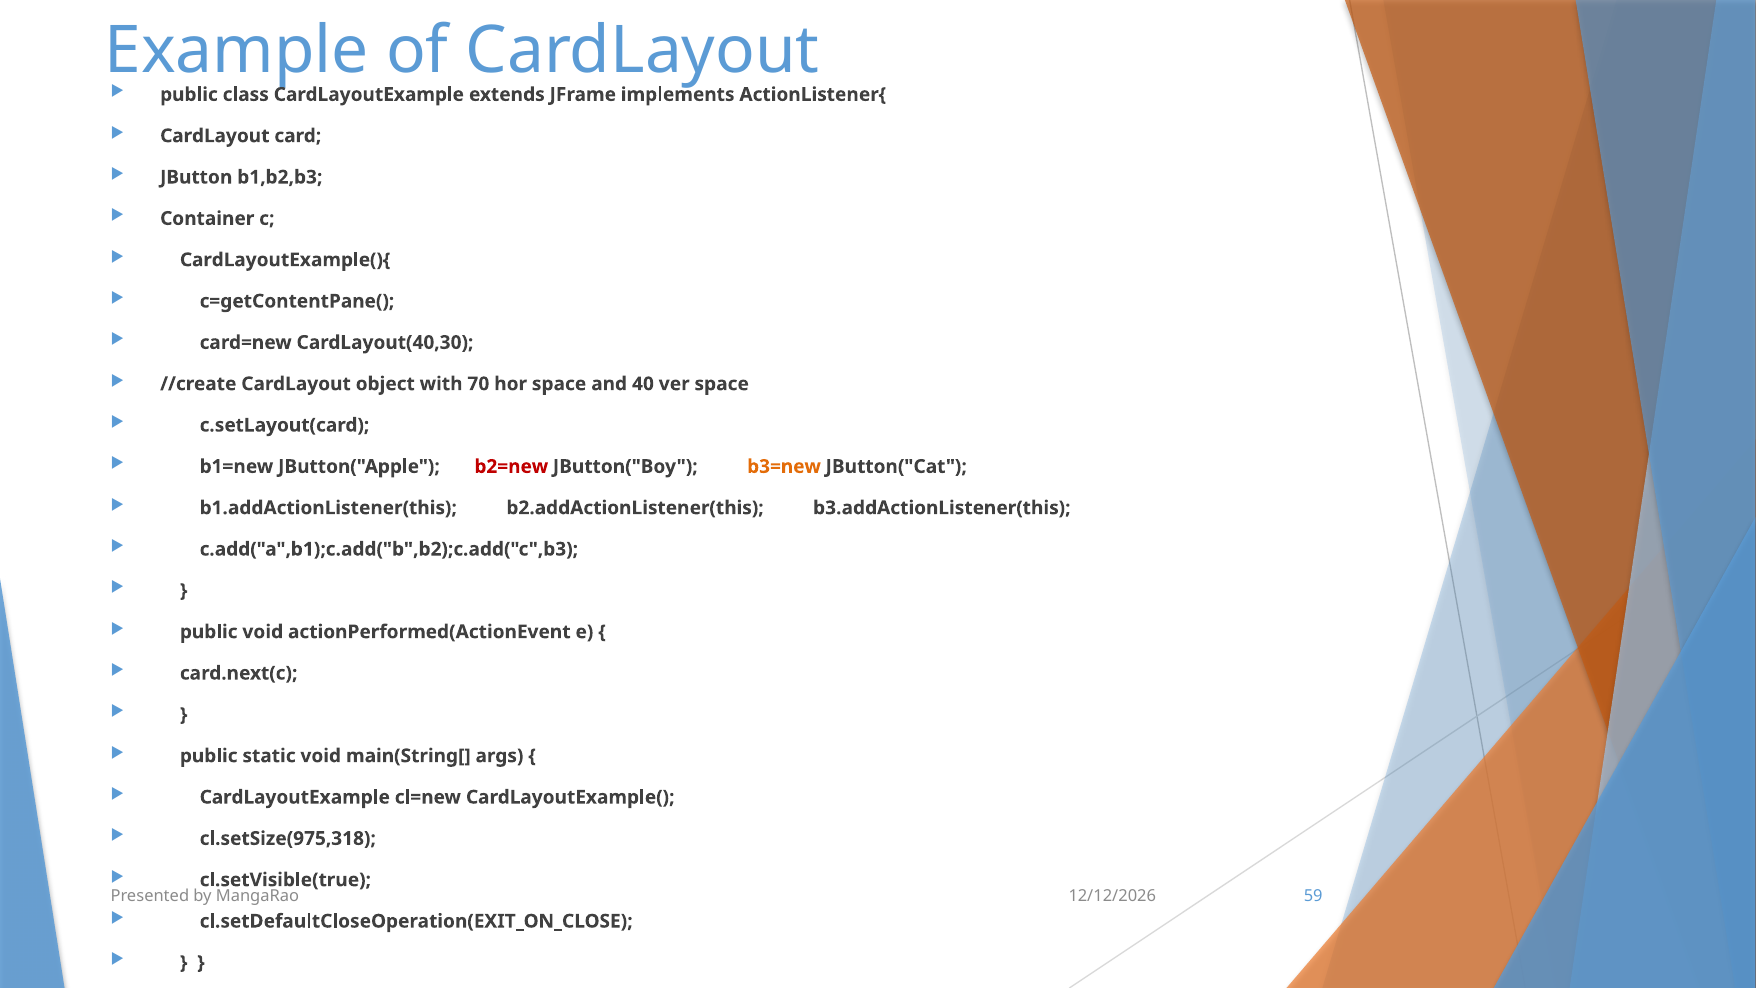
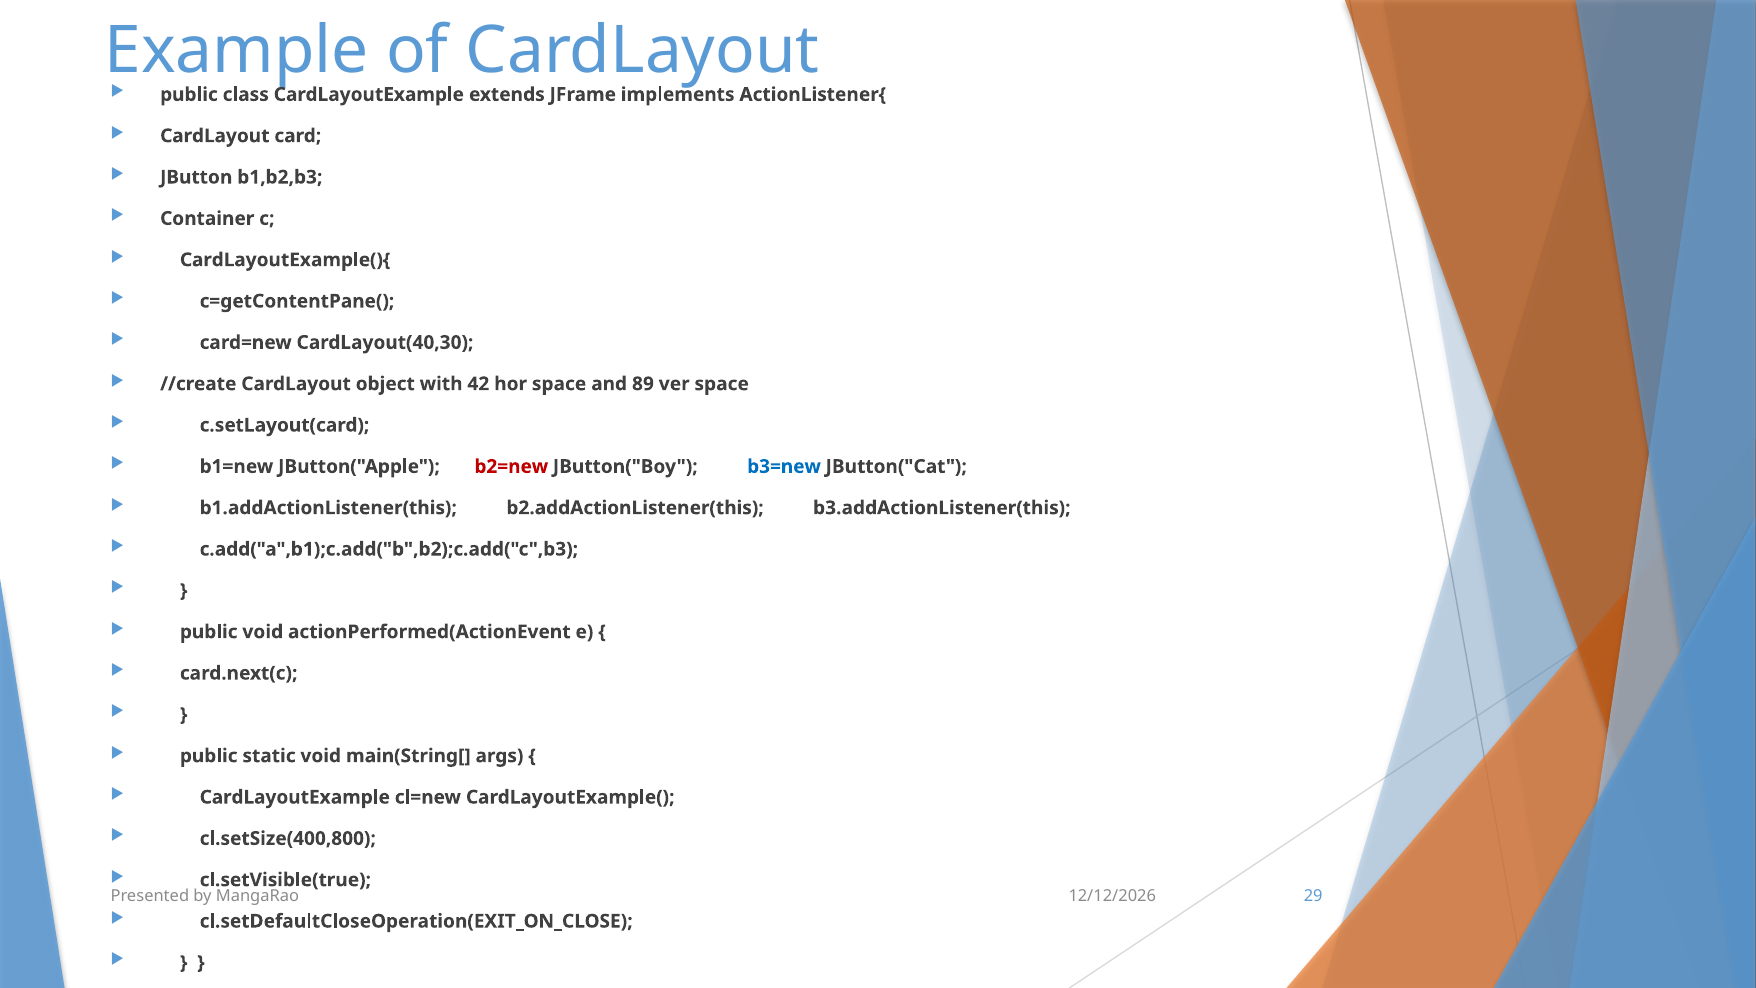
70: 70 -> 42
40: 40 -> 89
b3=new colour: orange -> blue
cl.setSize(975,318: cl.setSize(975,318 -> cl.setSize(400,800
59: 59 -> 29
